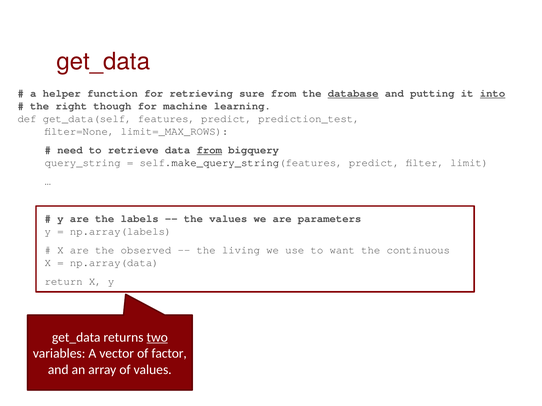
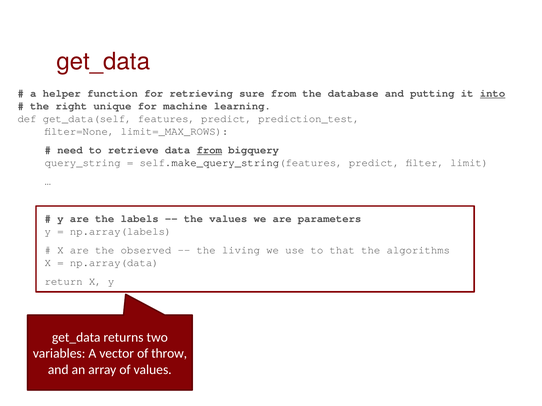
database underline: present -> none
though: though -> unique
want: want -> that
continuous: continuous -> algorithms
two underline: present -> none
factor: factor -> throw
